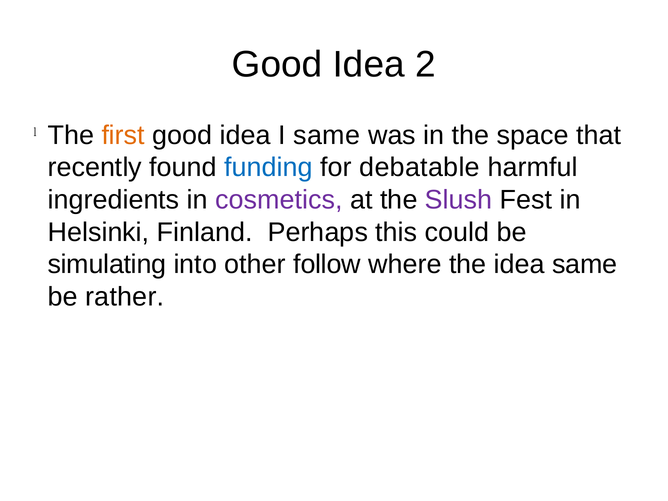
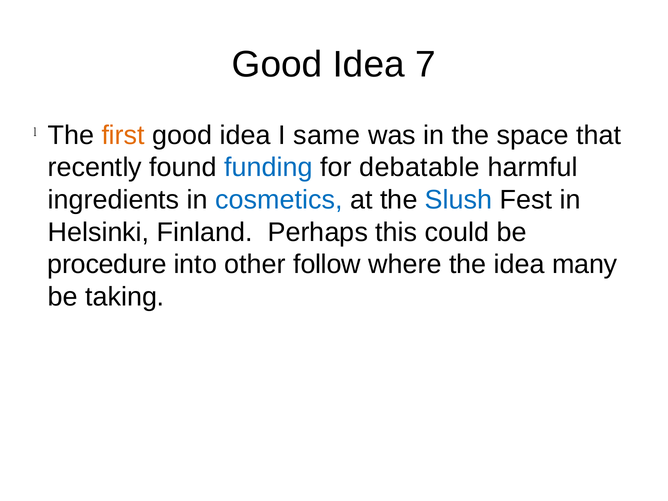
2: 2 -> 7
cosmetics colour: purple -> blue
Slush colour: purple -> blue
simulating: simulating -> procedure
idea same: same -> many
rather: rather -> taking
